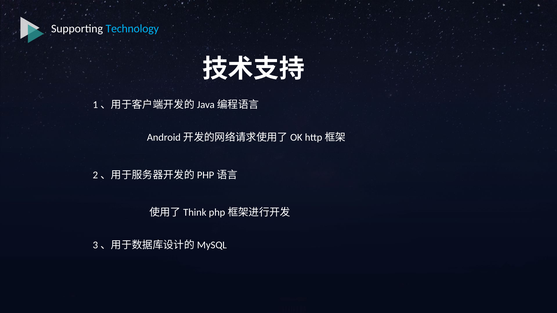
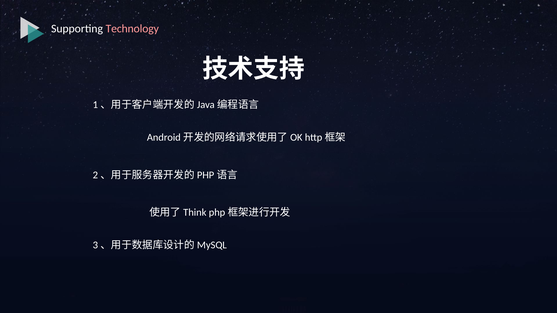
Technology colour: light blue -> pink
